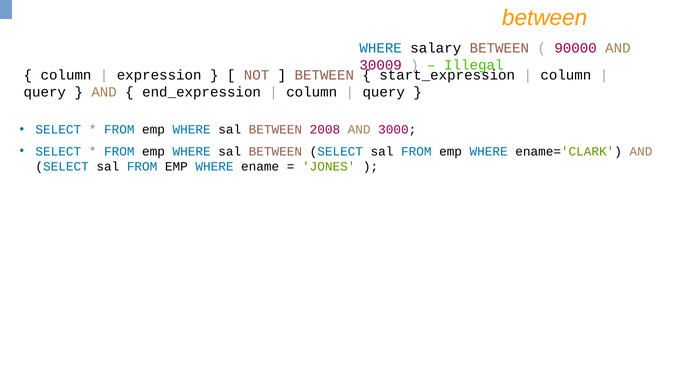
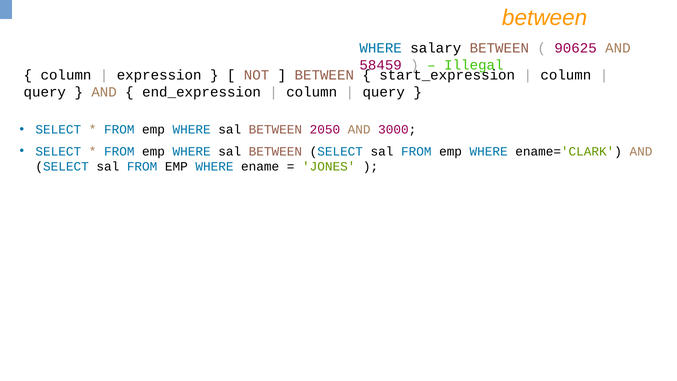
90000: 90000 -> 90625
30009: 30009 -> 58459
2008: 2008 -> 2050
